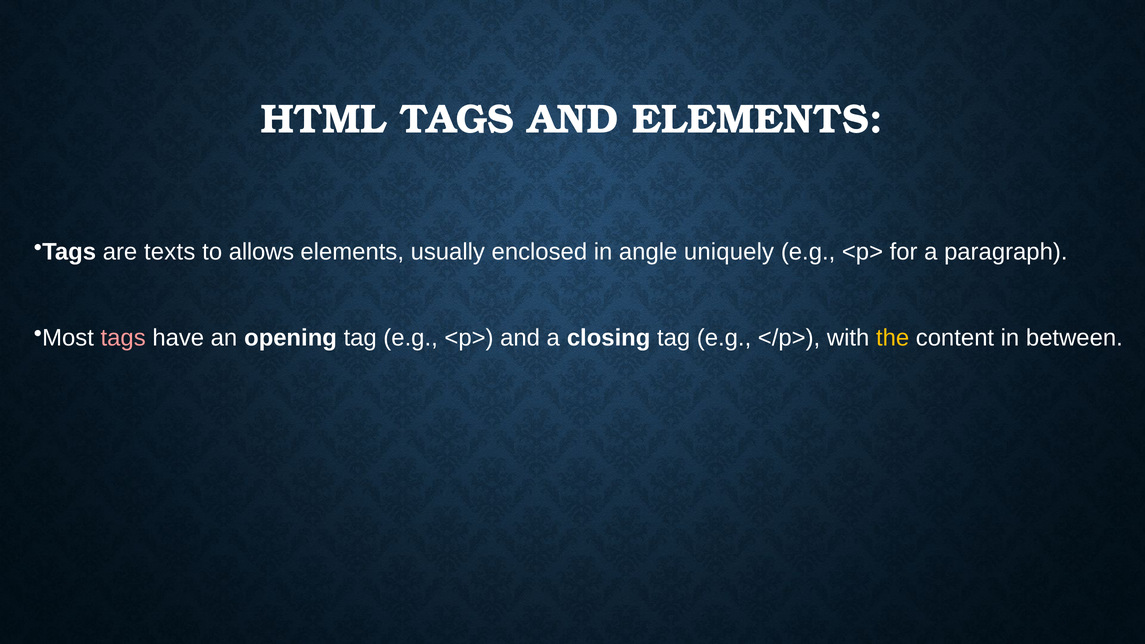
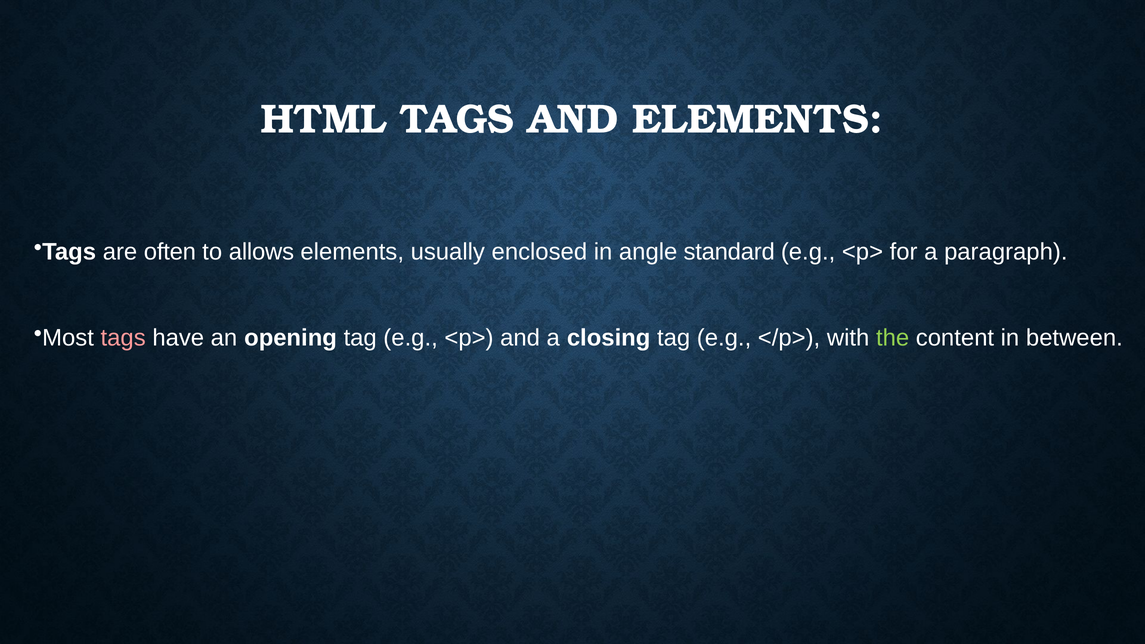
texts: texts -> often
uniquely: uniquely -> standard
the colour: yellow -> light green
